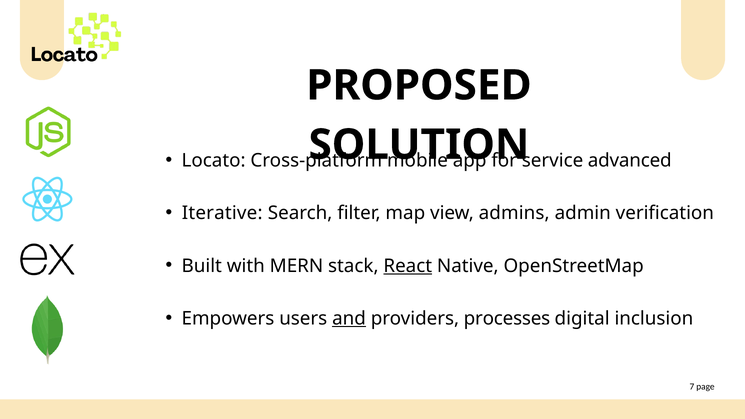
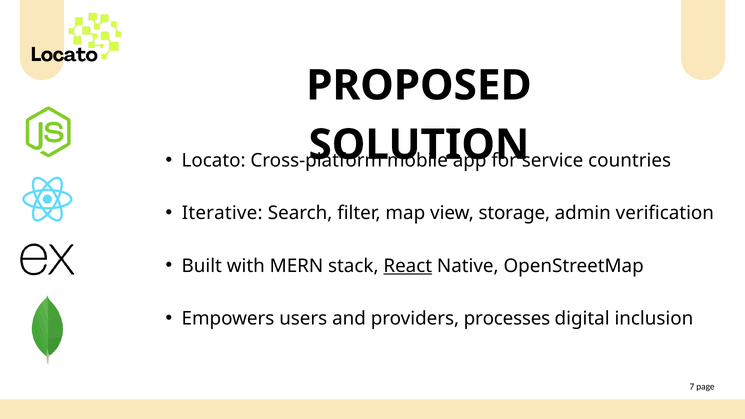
advanced: advanced -> countries
admins: admins -> storage
and underline: present -> none
